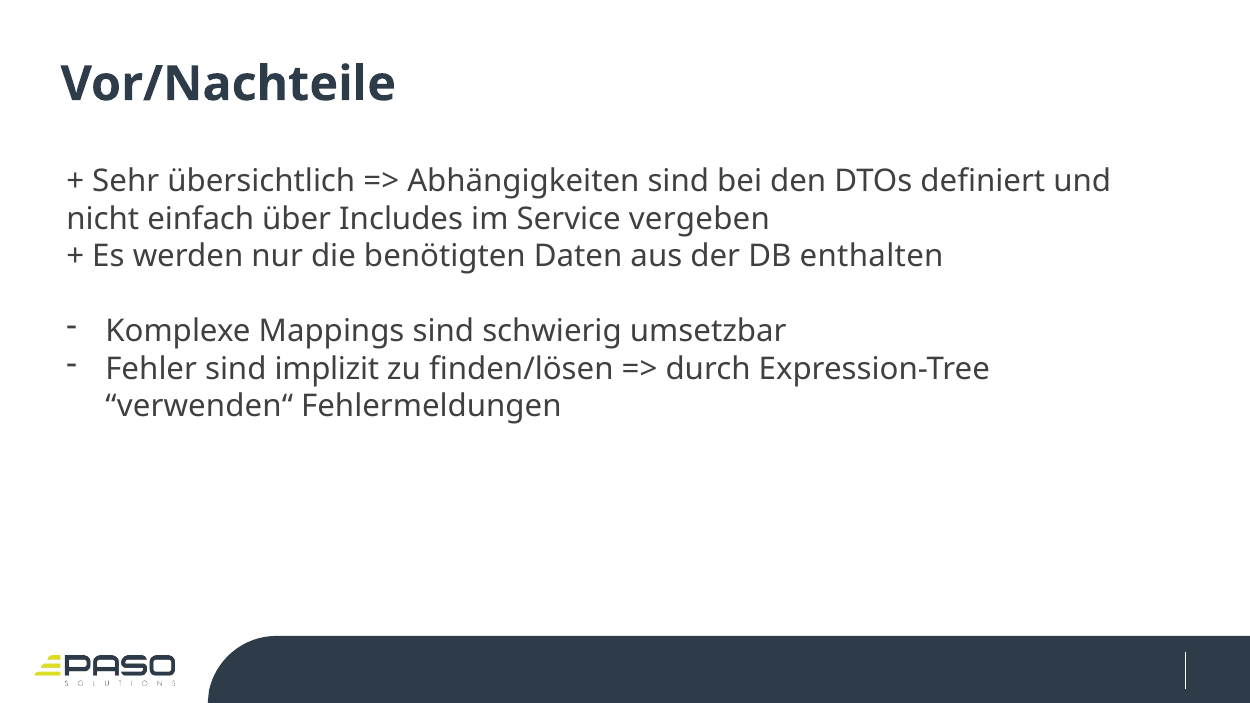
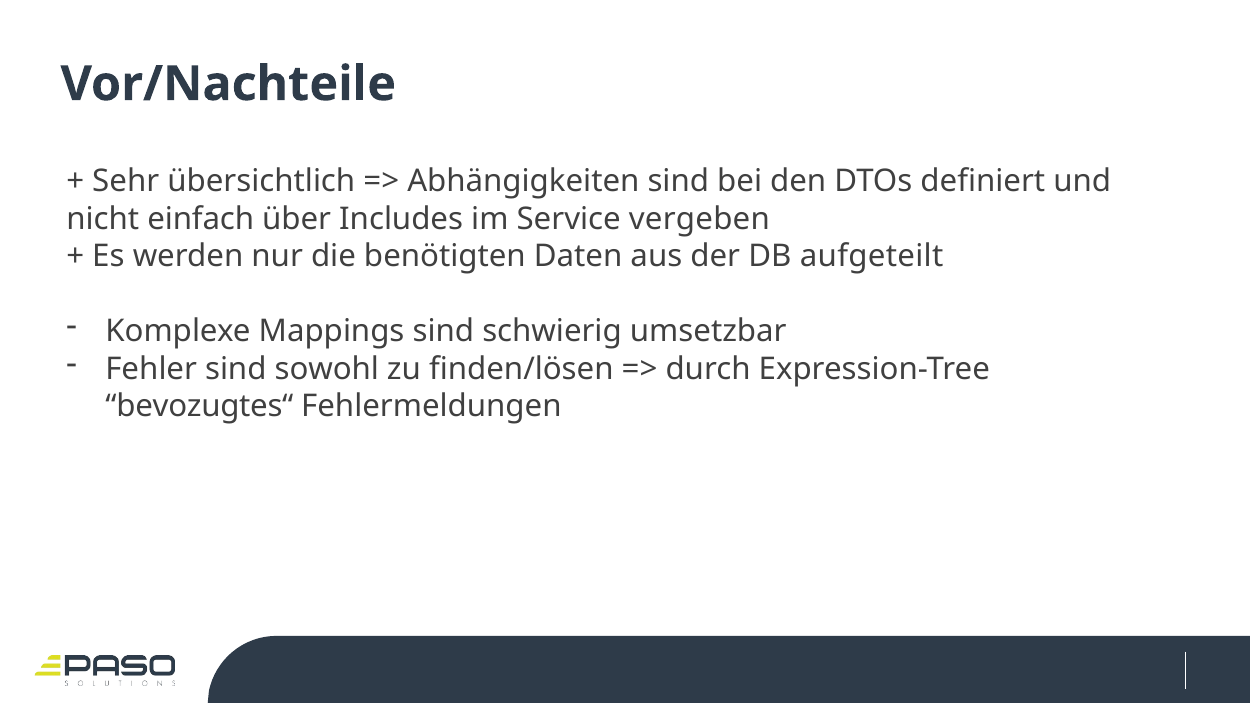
enthalten: enthalten -> aufgeteilt
implizit: implizit -> sowohl
verwenden“: verwenden“ -> bevozugtes“
